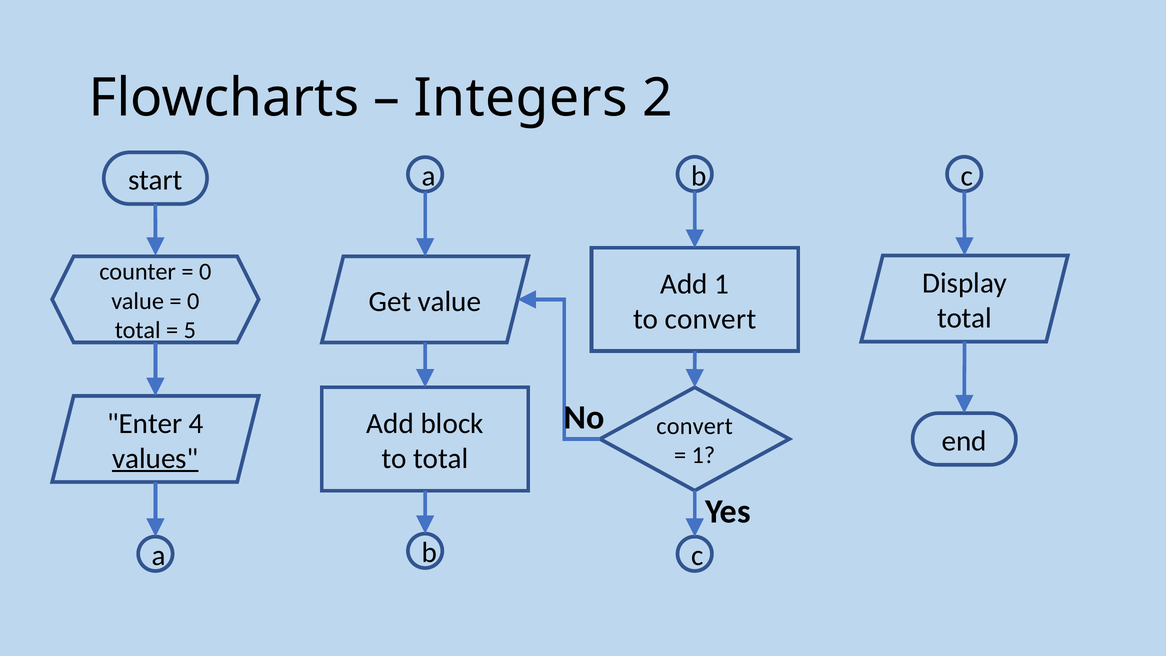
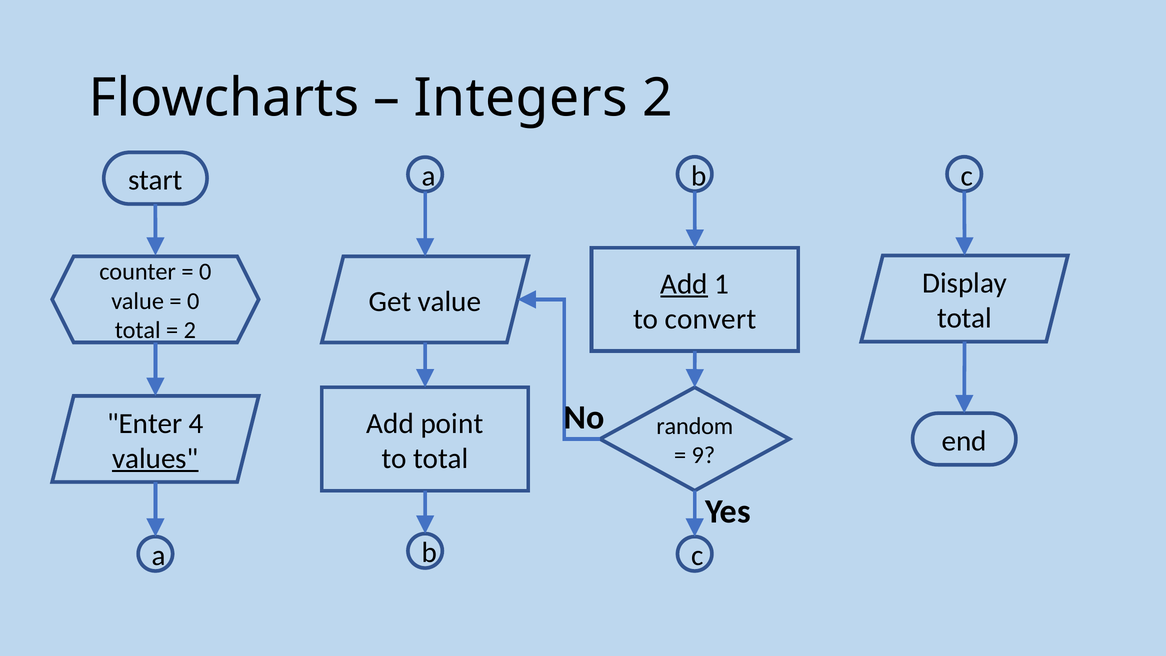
Add at (684, 284) underline: none -> present
5 at (190, 330): 5 -> 2
block: block -> point
convert at (695, 426): convert -> random
1 at (703, 455): 1 -> 9
